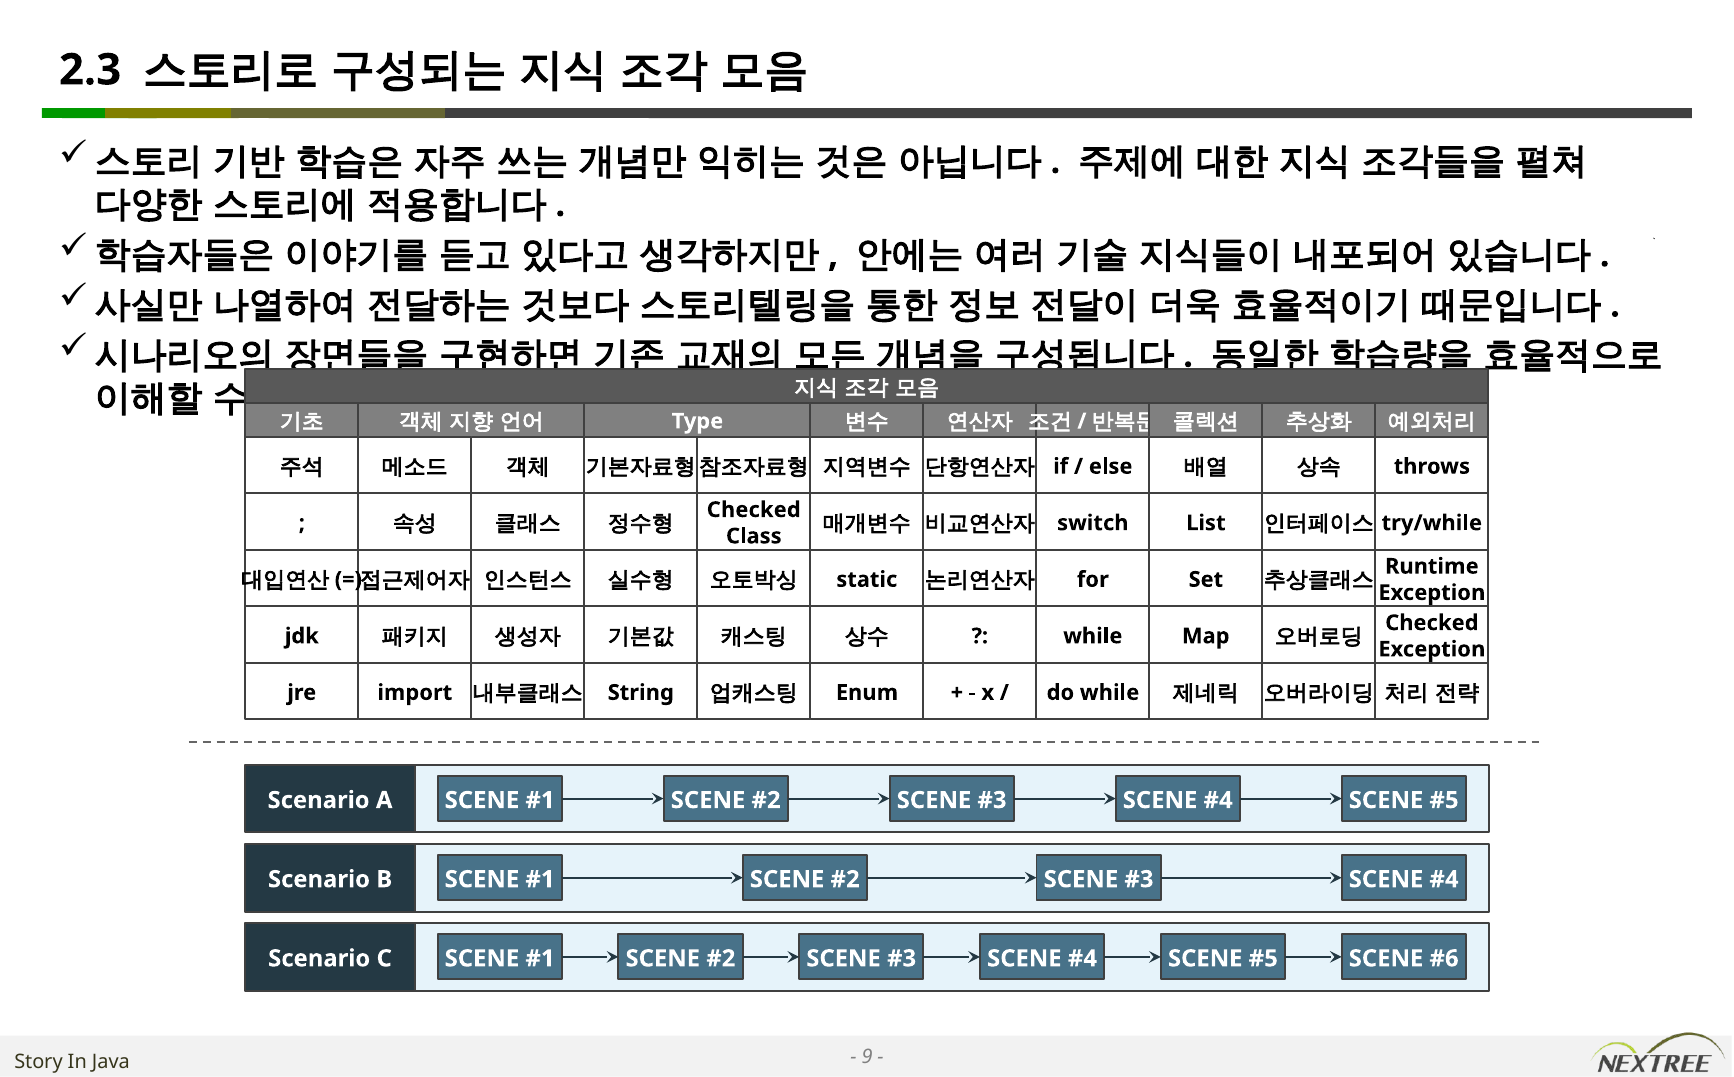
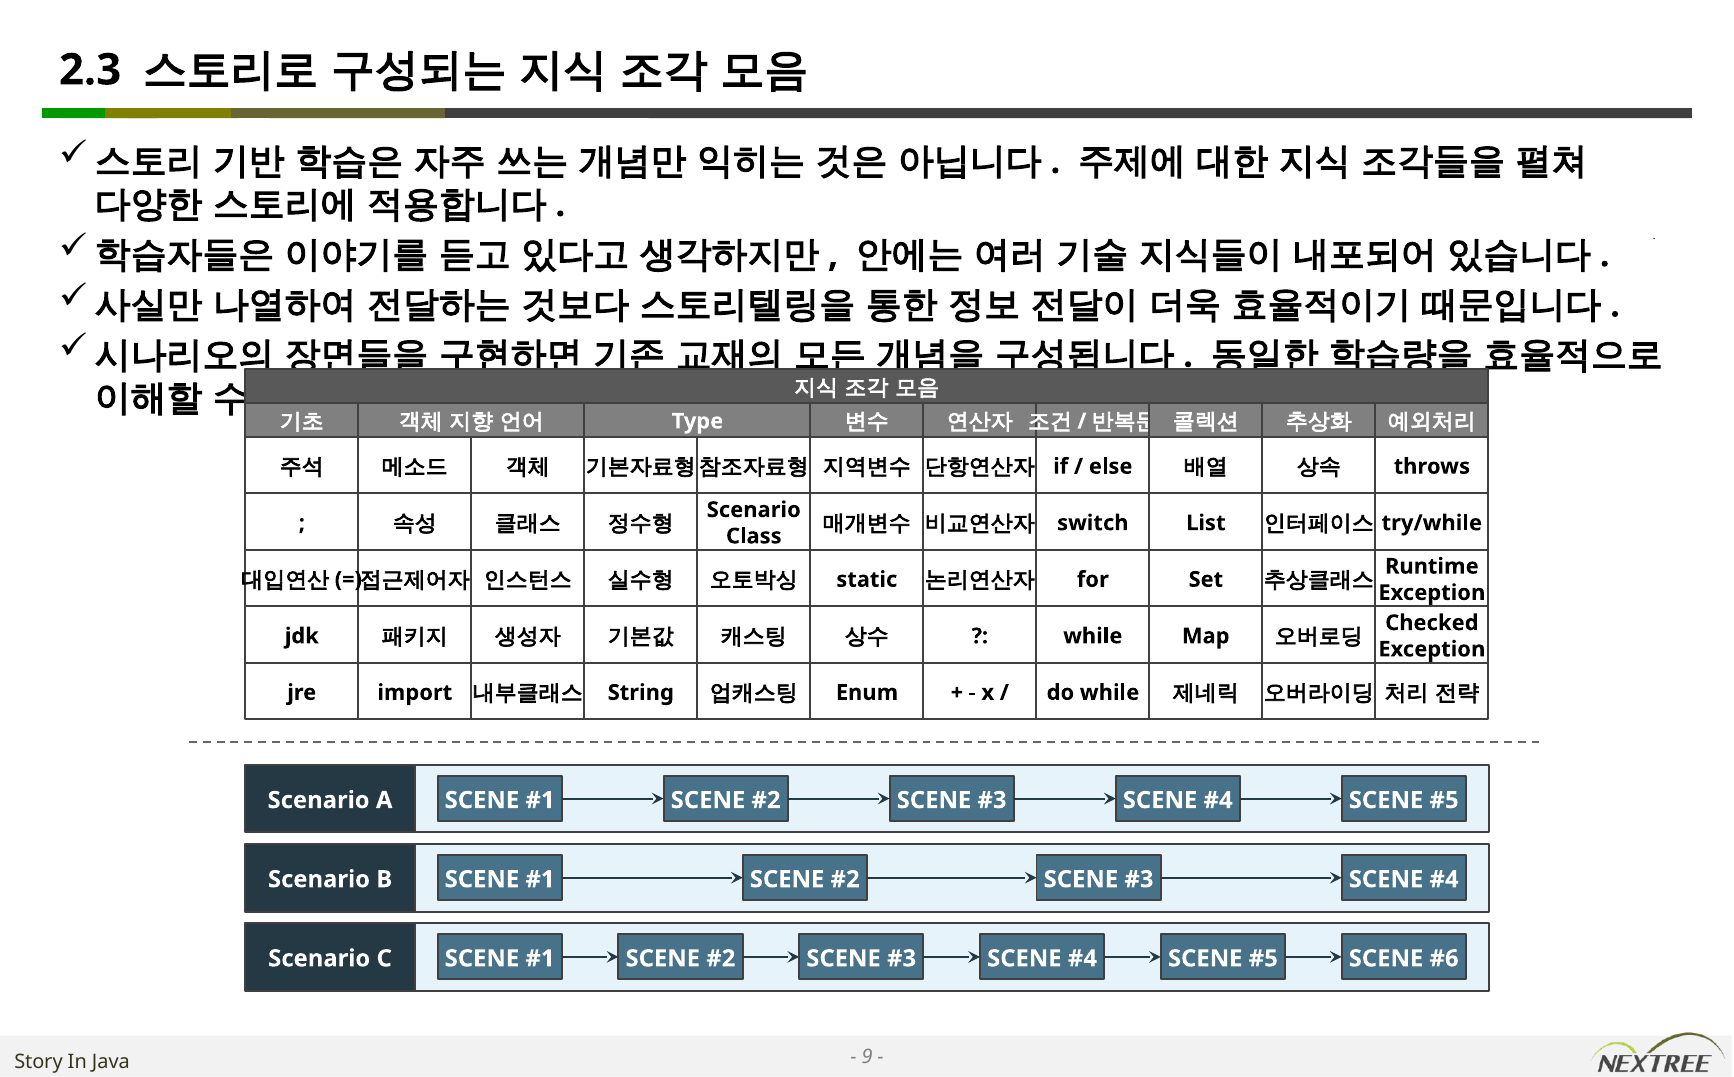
Checked at (754, 509): Checked -> Scenario
